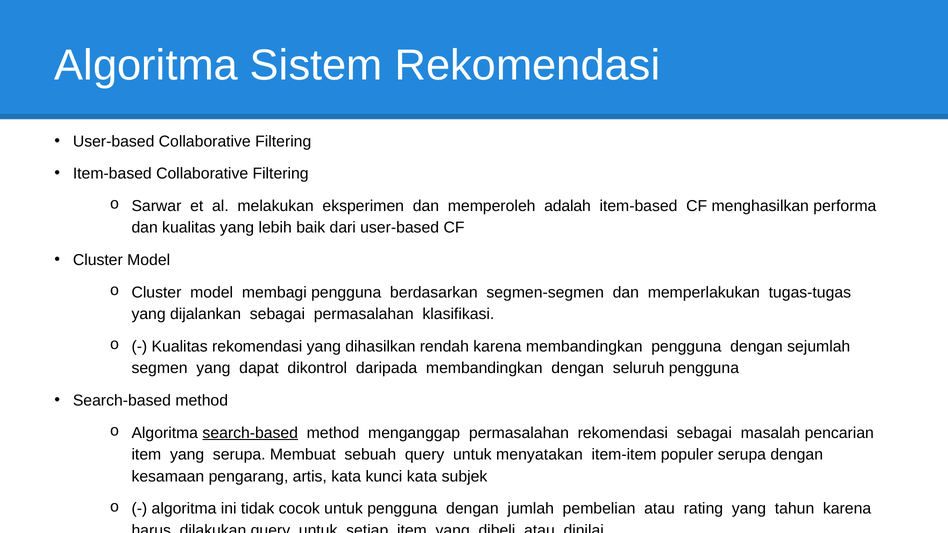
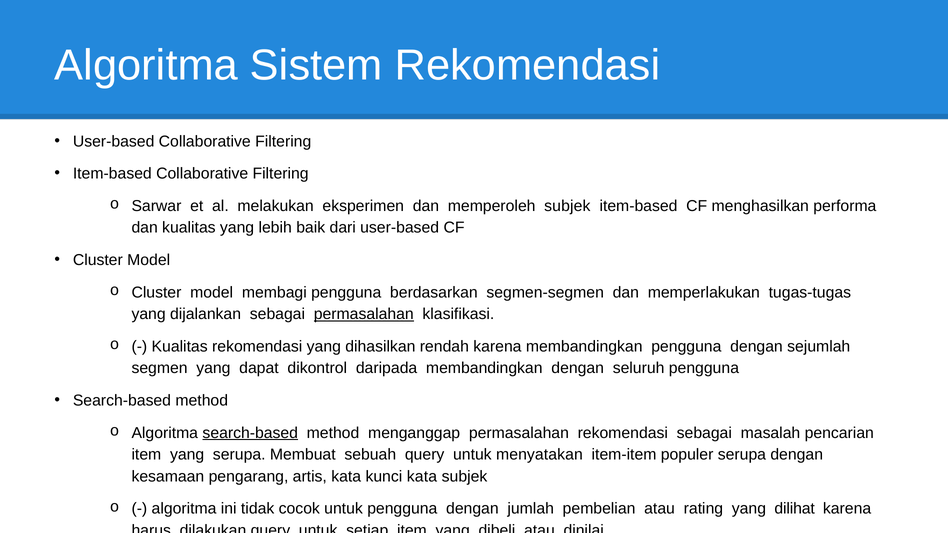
memperoleh adalah: adalah -> subjek
permasalahan at (364, 314) underline: none -> present
tahun: tahun -> dilihat
